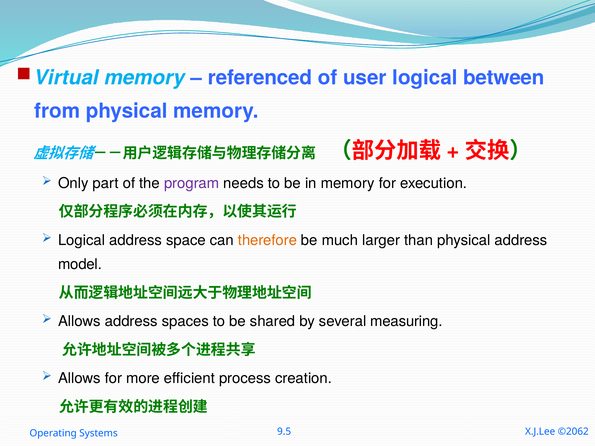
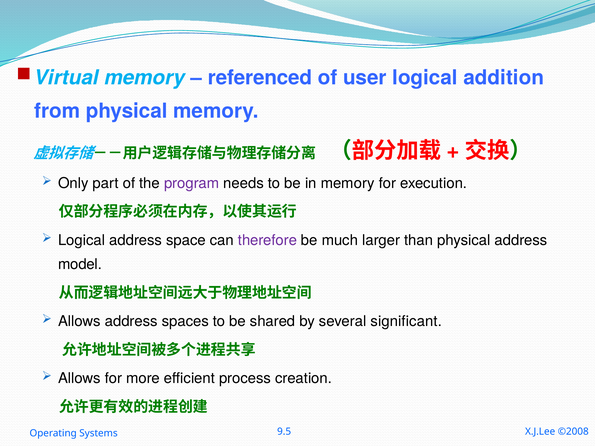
between: between -> addition
therefore colour: orange -> purple
measuring: measuring -> significant
©2062: ©2062 -> ©2008
